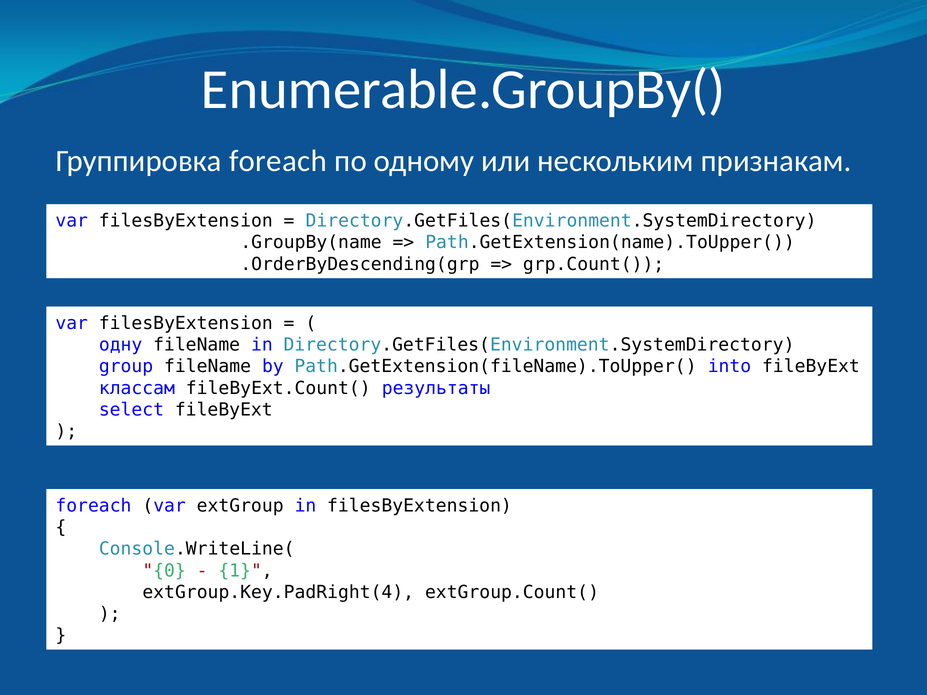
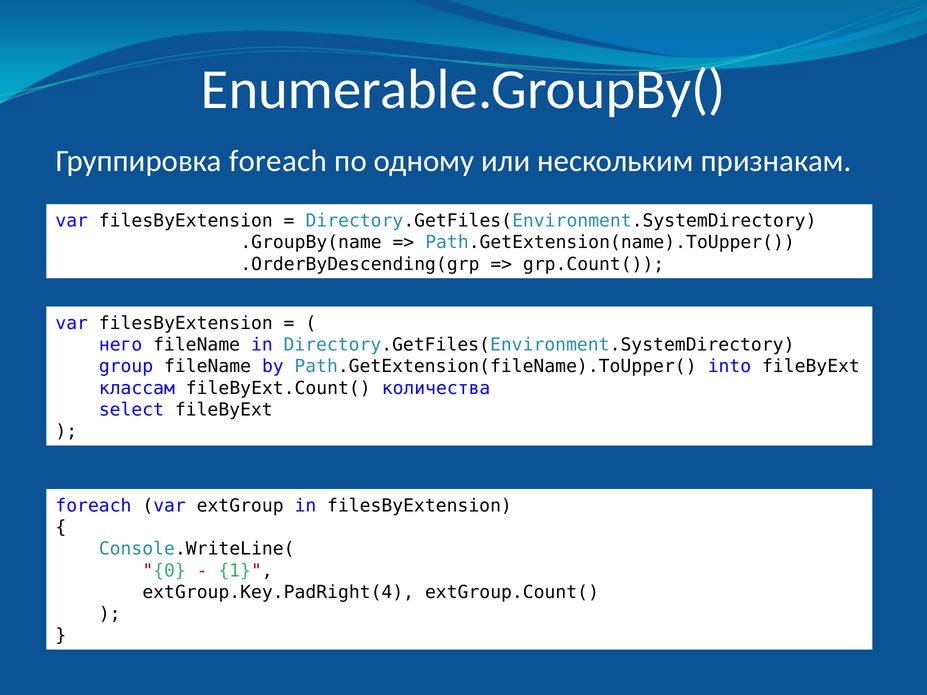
одну: одну -> него
результаты: результаты -> количества
